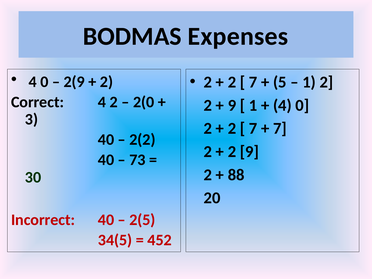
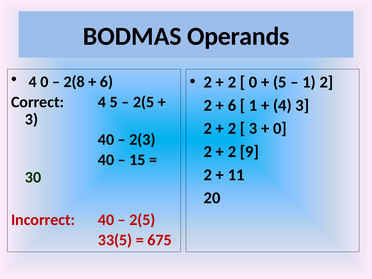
Expenses: Expenses -> Operands
2(9: 2(9 -> 2(8
2 at (107, 82): 2 -> 6
7 at (253, 82): 7 -> 0
4 2: 2 -> 5
2(0 at (144, 102): 2(0 -> 2(5
9 at (232, 105): 9 -> 6
0 at (302, 105): 0 -> 3
7 at (253, 128): 7 -> 3
7 at (280, 128): 7 -> 0
2(2: 2(2 -> 2(3
73: 73 -> 15
88: 88 -> 11
34(5: 34(5 -> 33(5
452: 452 -> 675
